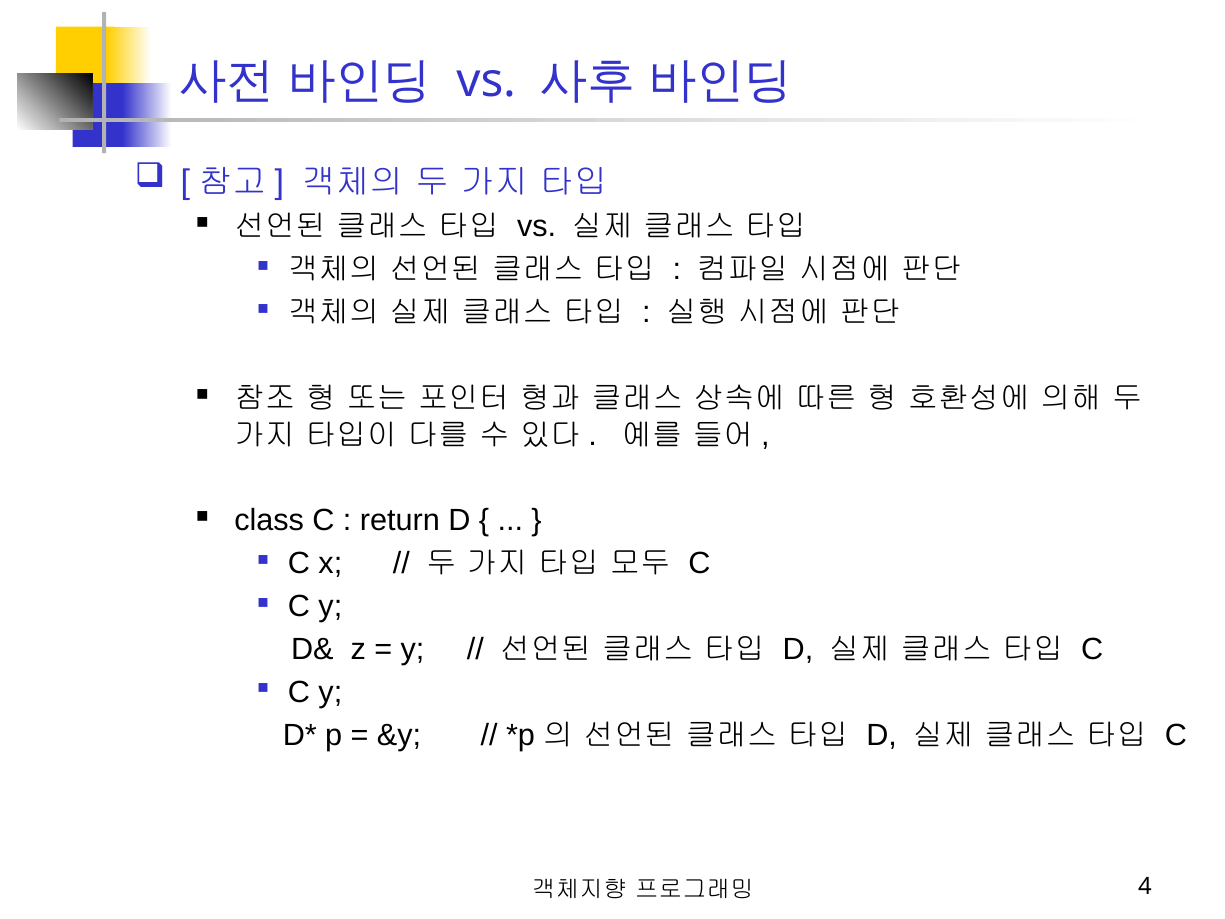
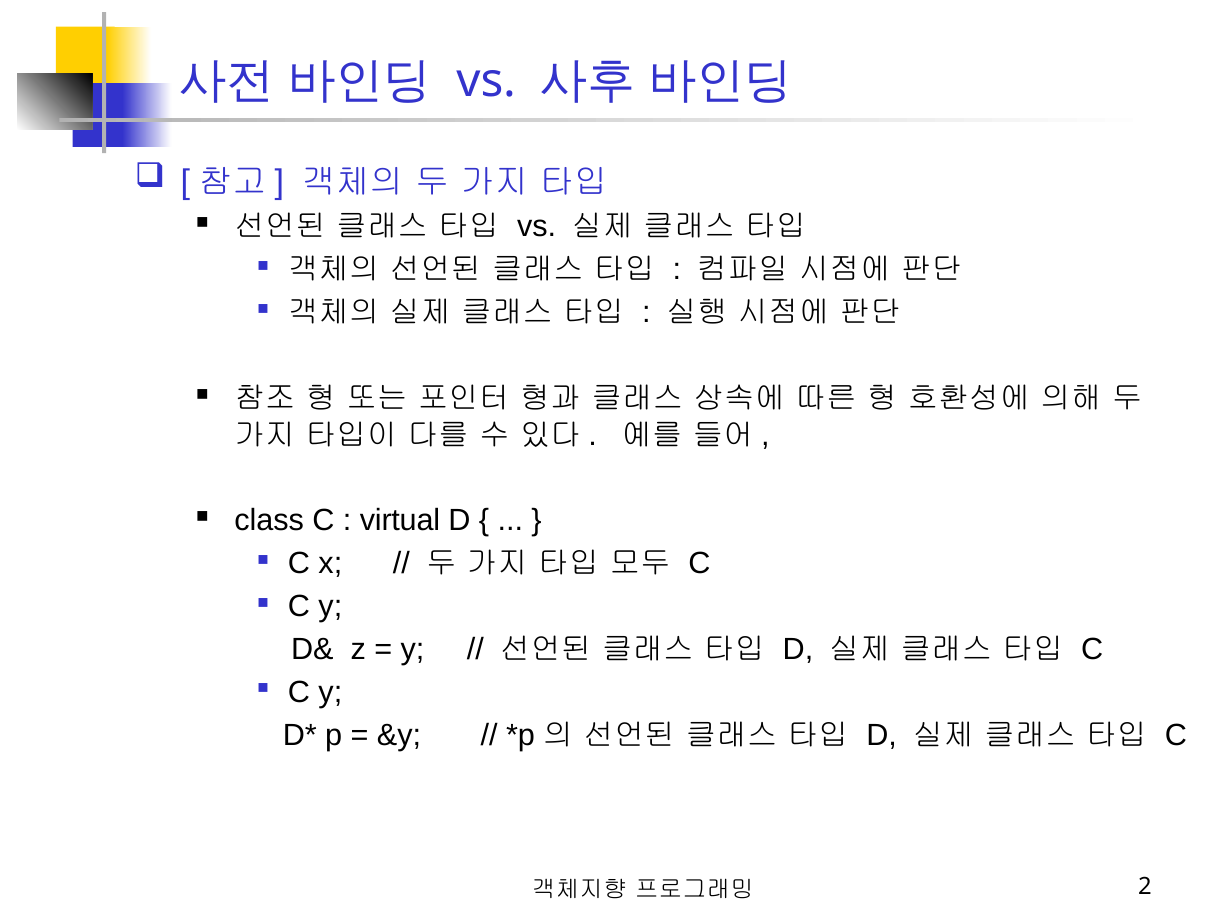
return: return -> virtual
4: 4 -> 2
